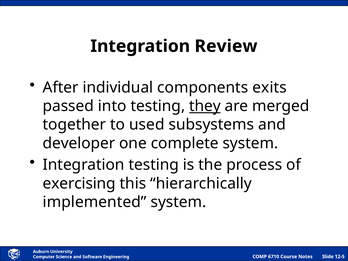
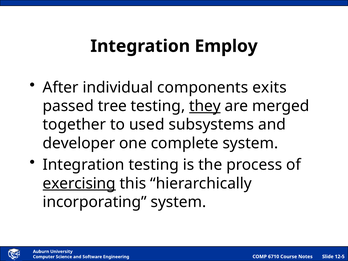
Review: Review -> Employ
into: into -> tree
exercising underline: none -> present
implemented: implemented -> incorporating
